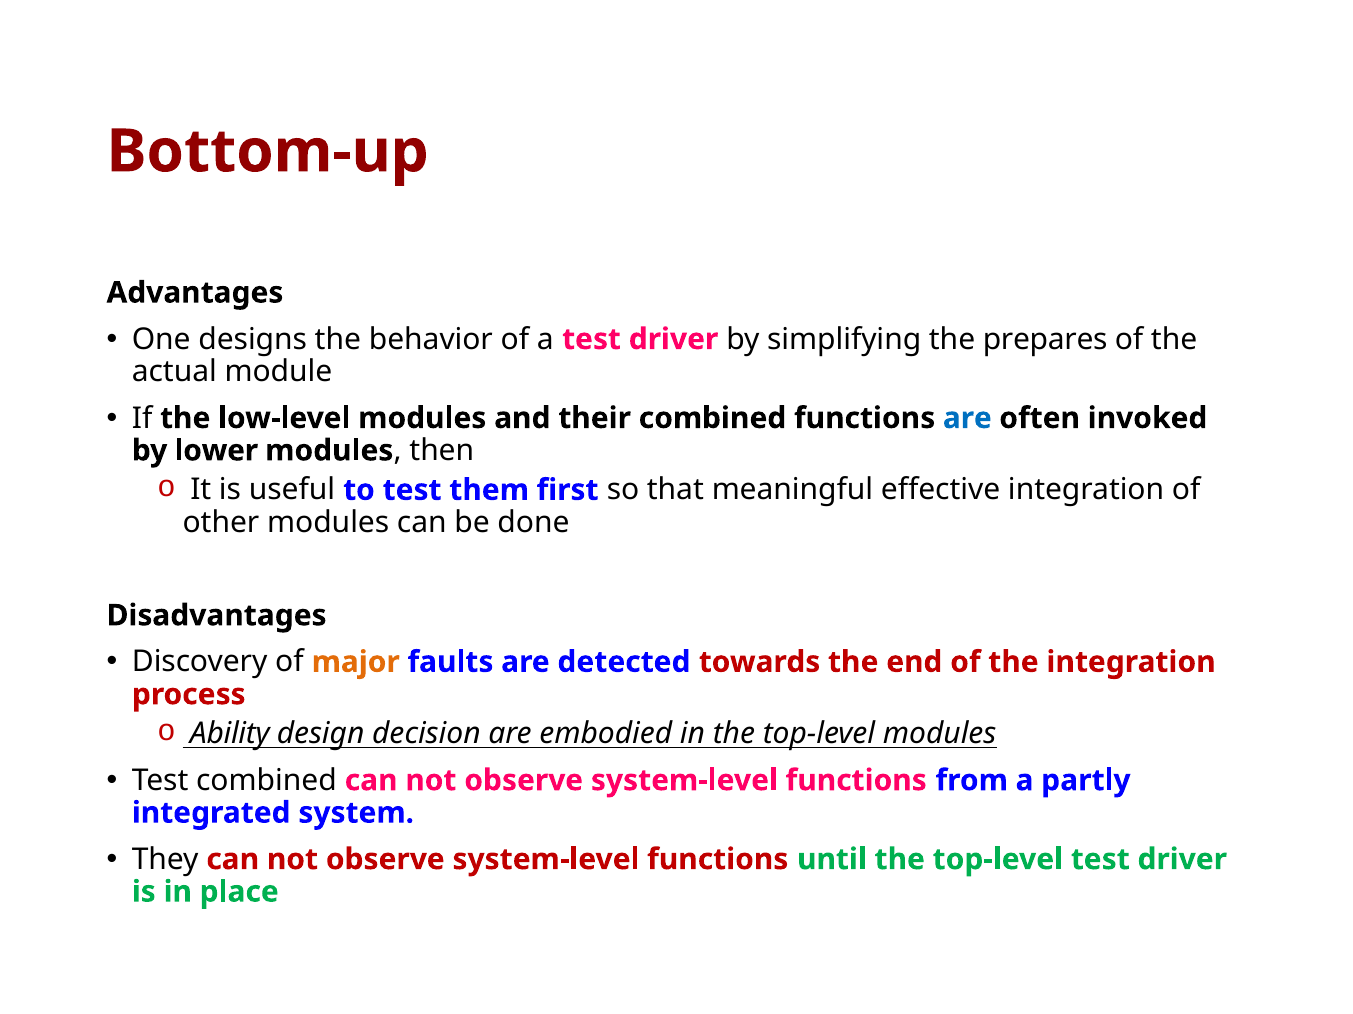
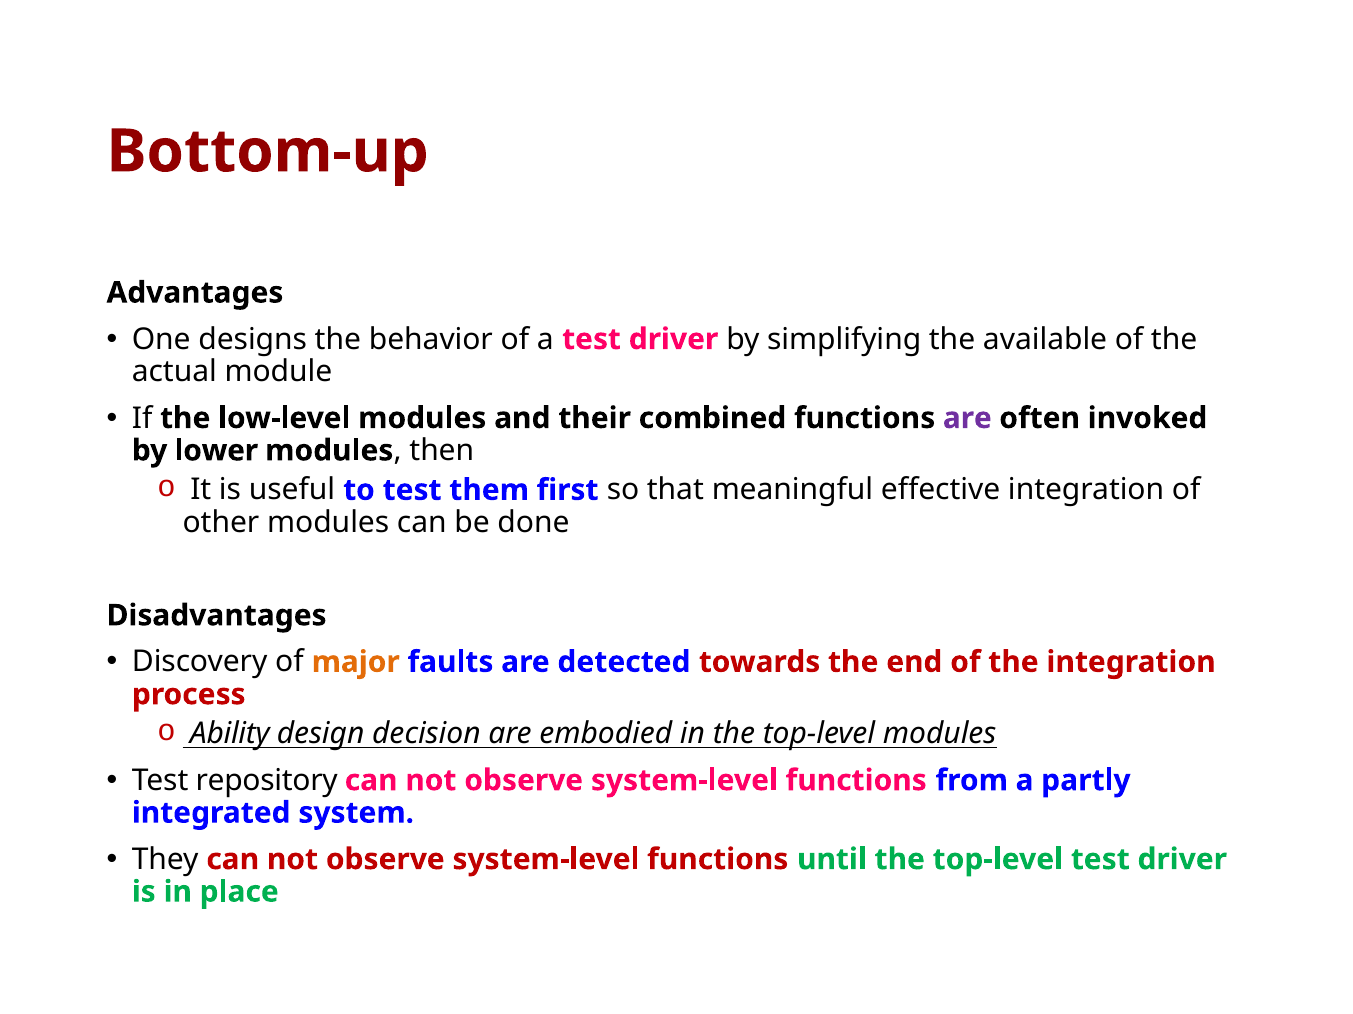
prepares: prepares -> available
are at (967, 418) colour: blue -> purple
Test combined: combined -> repository
